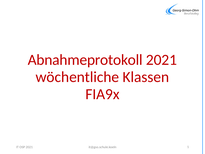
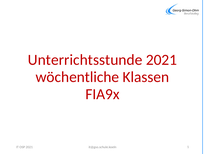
Abnahmeprotokoll: Abnahmeprotokoll -> Unterrichtsstunde
